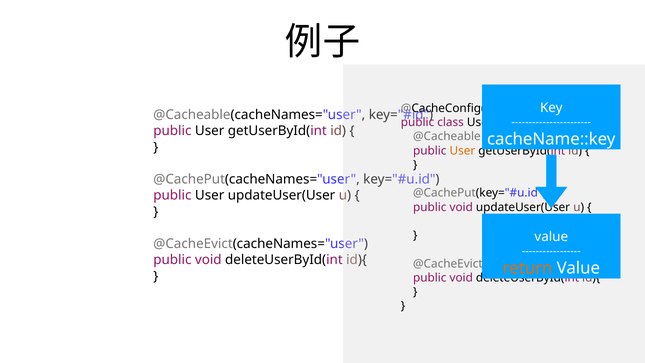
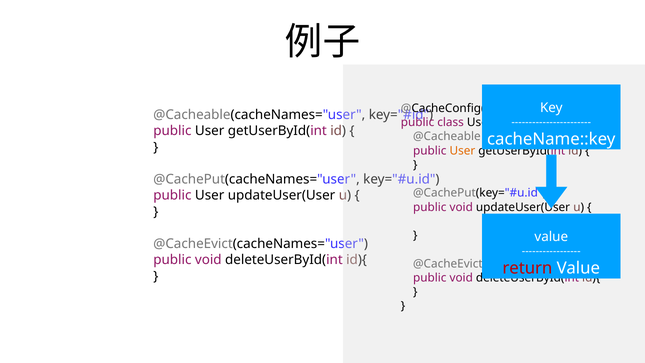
return colour: orange -> red
